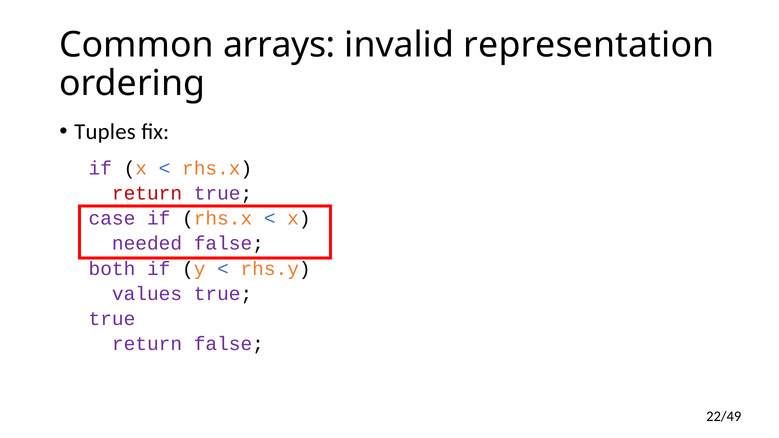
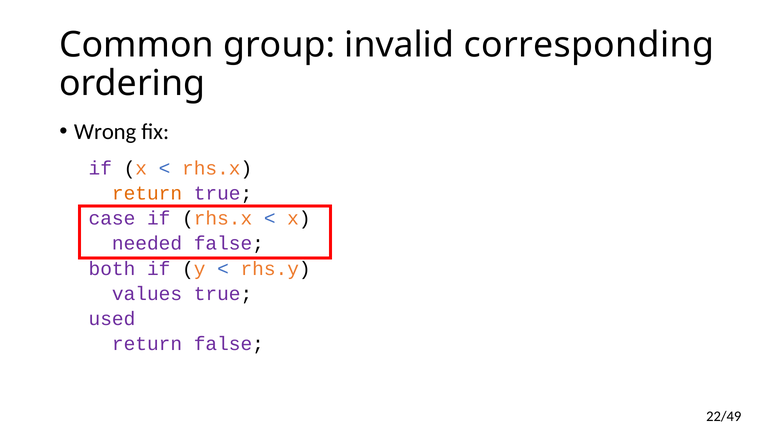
arrays: arrays -> group
representation: representation -> corresponding
Tuples: Tuples -> Wrong
return at (147, 193) colour: red -> orange
true at (112, 319): true -> used
